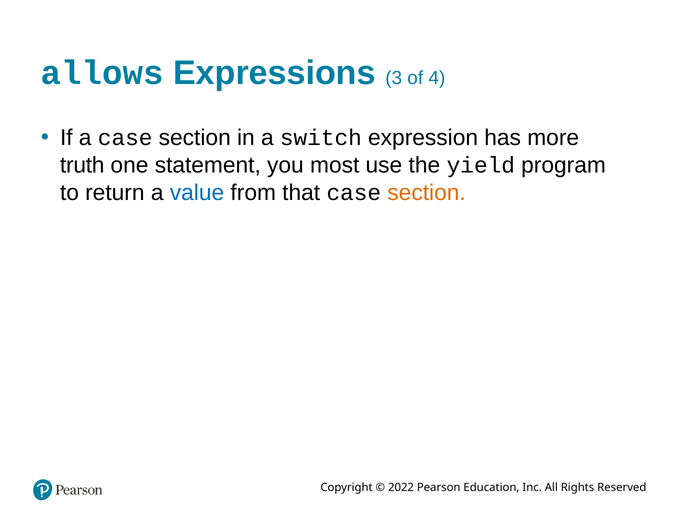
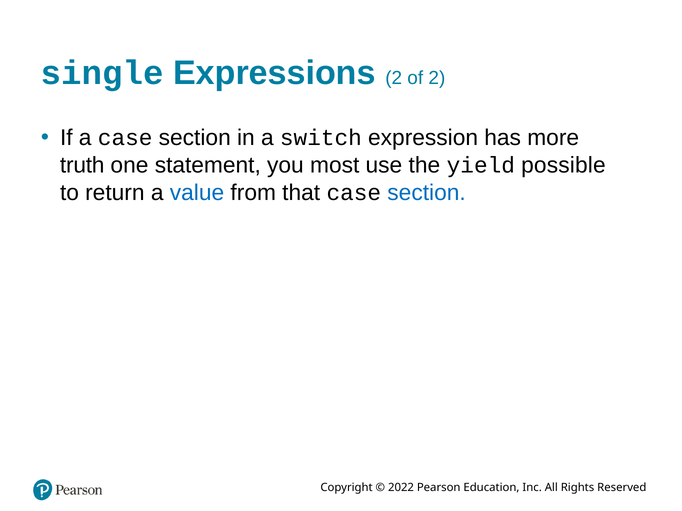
allows: allows -> single
Expressions 3: 3 -> 2
of 4: 4 -> 2
program: program -> possible
section at (427, 193) colour: orange -> blue
